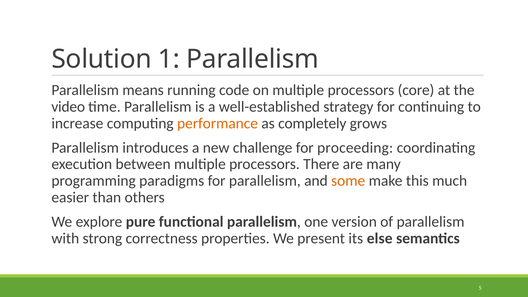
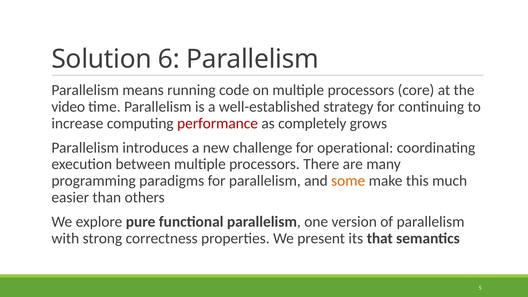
1: 1 -> 6
performance colour: orange -> red
proceeding: proceeding -> operational
else: else -> that
